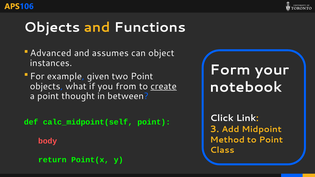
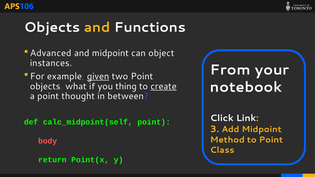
and assumes: assumes -> midpoint
Form: Form -> From
given underline: none -> present
from: from -> thing
